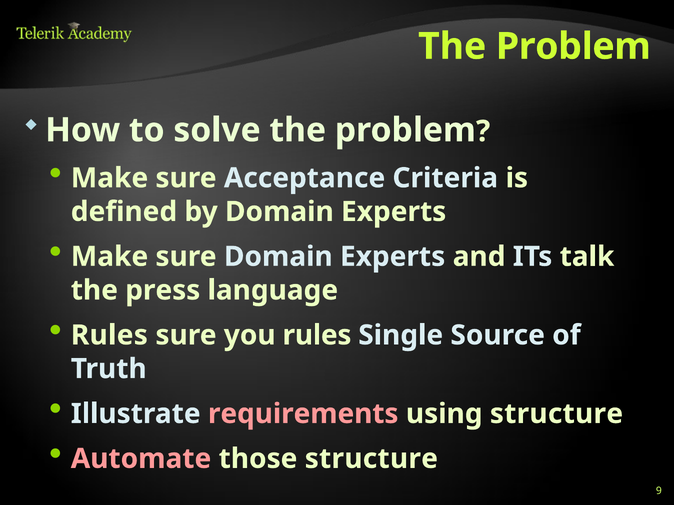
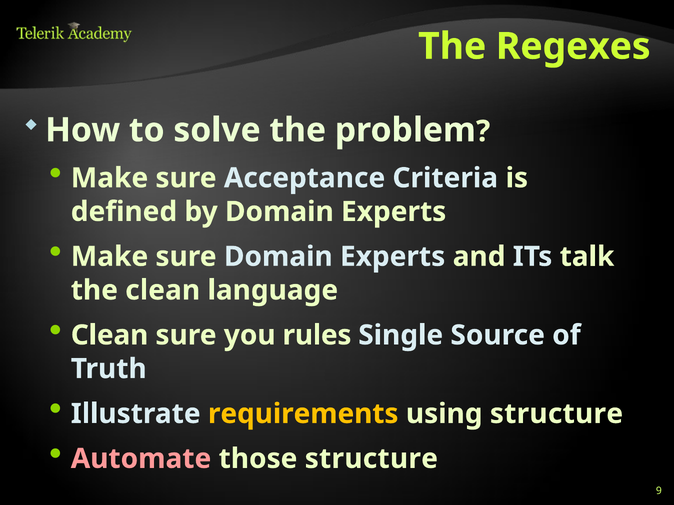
Problem at (573, 46): Problem -> Regexes
the press: press -> clean
Rules at (109, 336): Rules -> Clean
requirements colour: pink -> yellow
